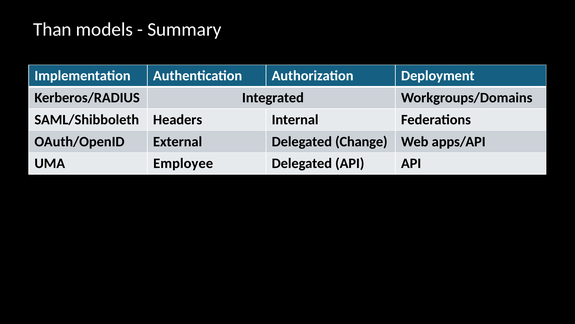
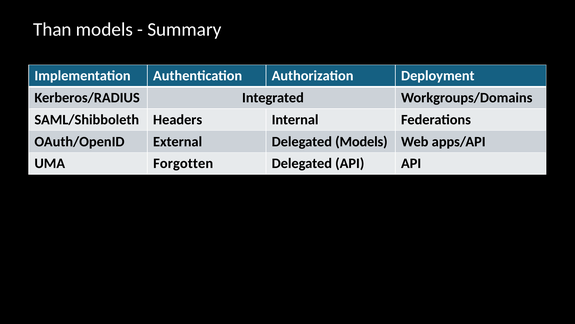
Delegated Change: Change -> Models
Employee: Employee -> Forgotten
